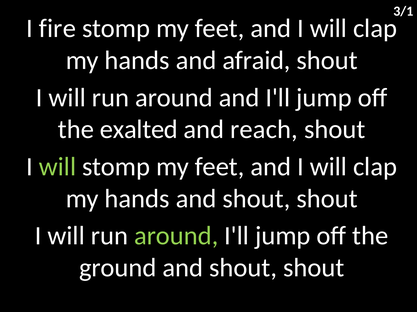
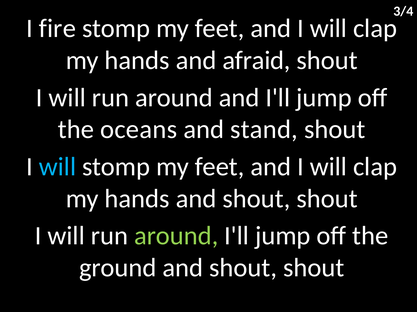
3/1: 3/1 -> 3/4
exalted: exalted -> oceans
reach: reach -> stand
will at (57, 167) colour: light green -> light blue
